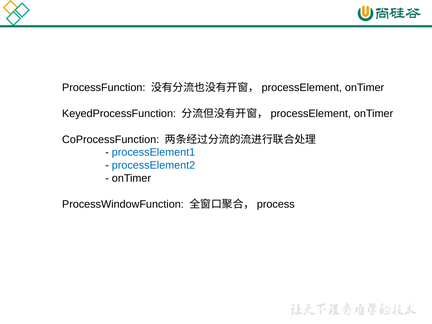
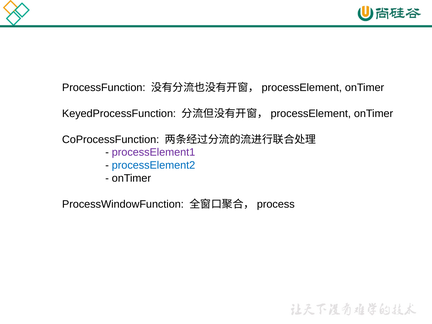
processElement1 colour: blue -> purple
